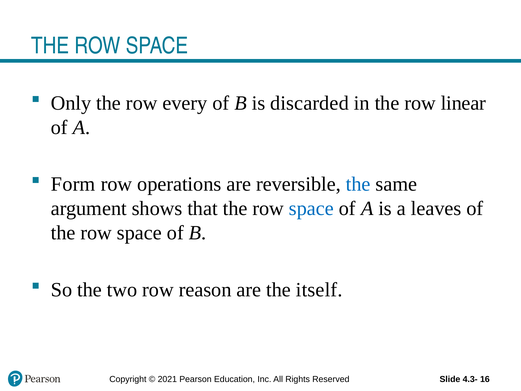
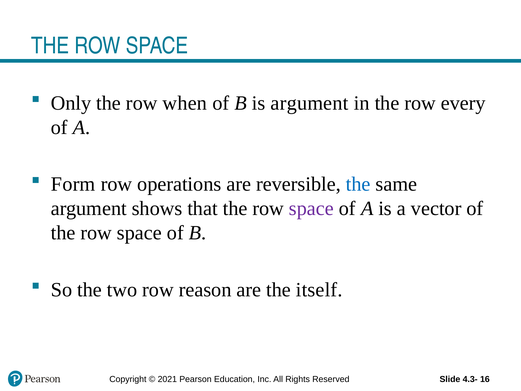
every: every -> when
is discarded: discarded -> argument
linear: linear -> every
space at (311, 208) colour: blue -> purple
leaves: leaves -> vector
